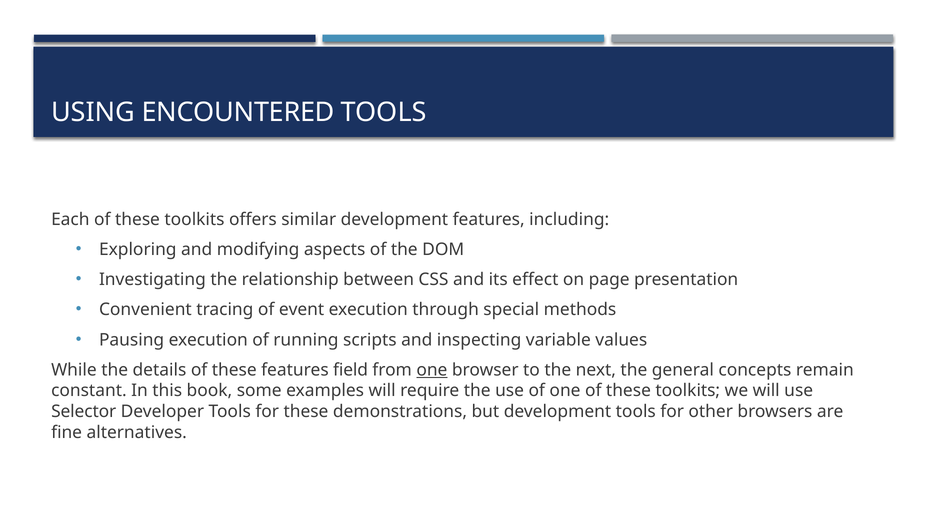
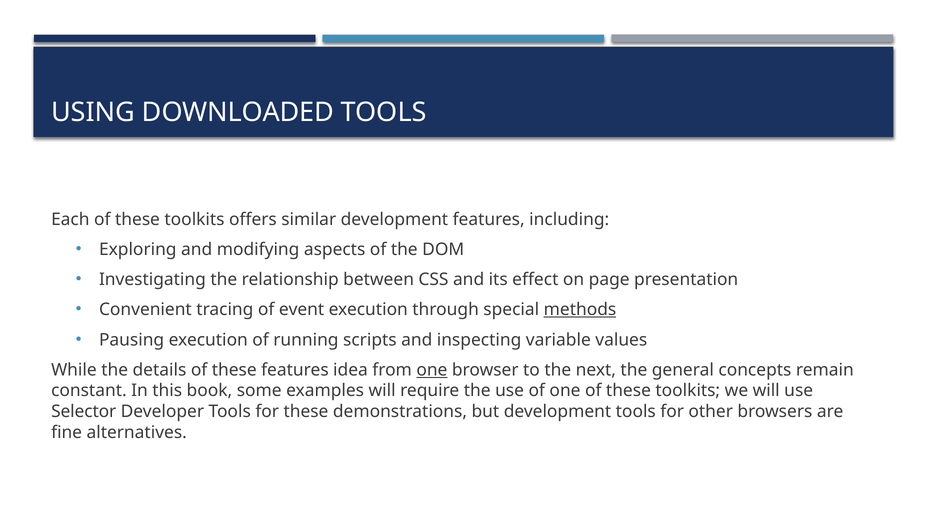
ENCOUNTERED: ENCOUNTERED -> DOWNLOADED
methods underline: none -> present
field: field -> idea
